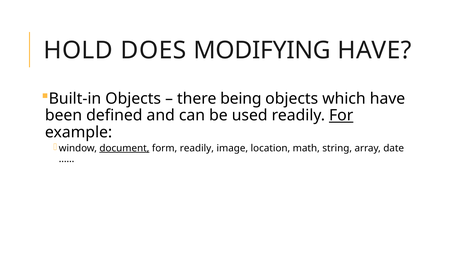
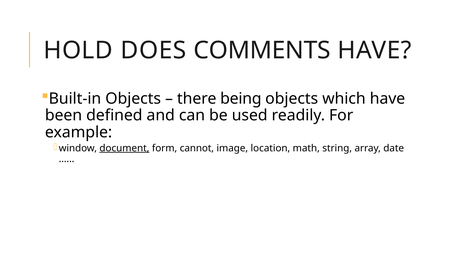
MODIFYING: MODIFYING -> COMMENTS
For underline: present -> none
form readily: readily -> cannot
